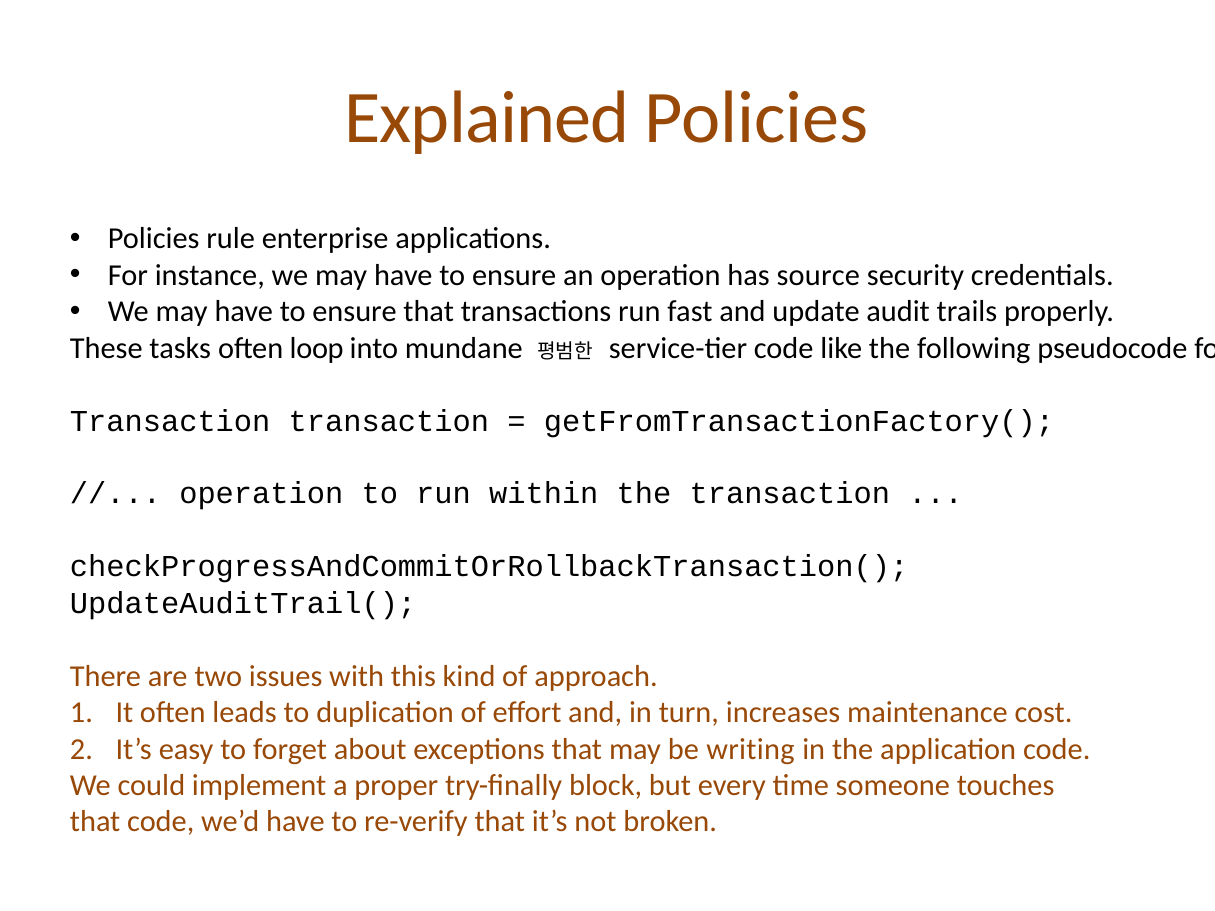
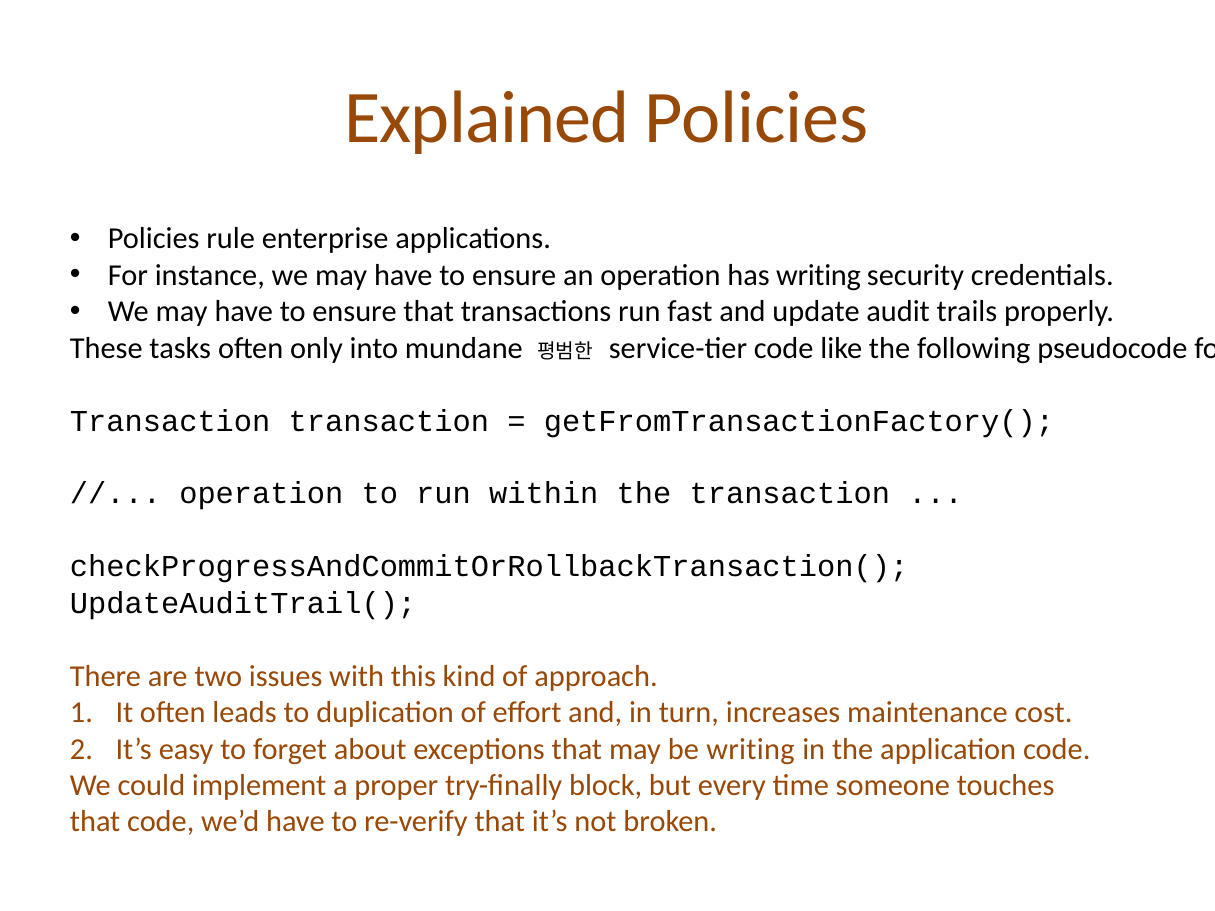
has source: source -> writing
loop: loop -> only
